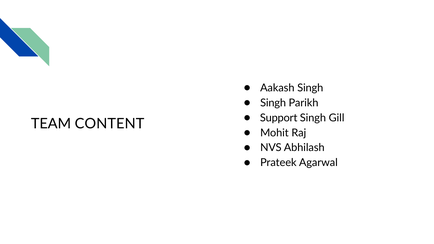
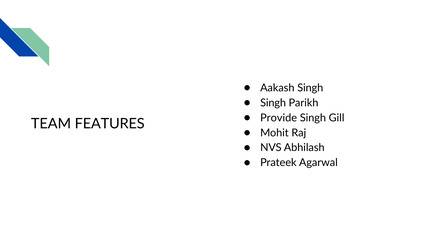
Support: Support -> Provide
CONTENT: CONTENT -> FEATURES
